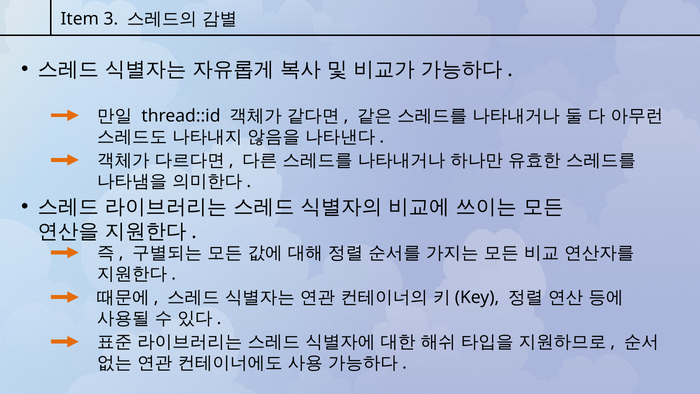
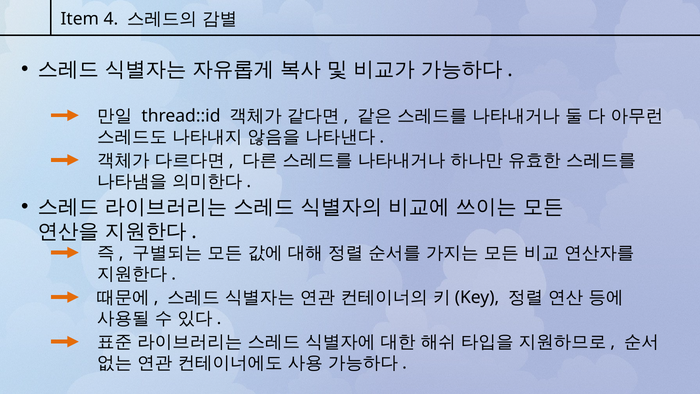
3: 3 -> 4
